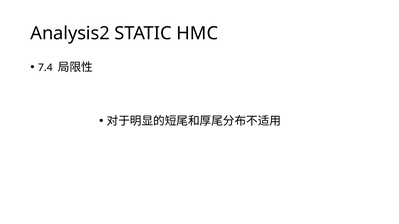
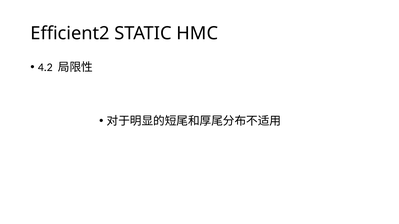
Analysis2: Analysis2 -> Efficient2
7.4: 7.4 -> 4.2
